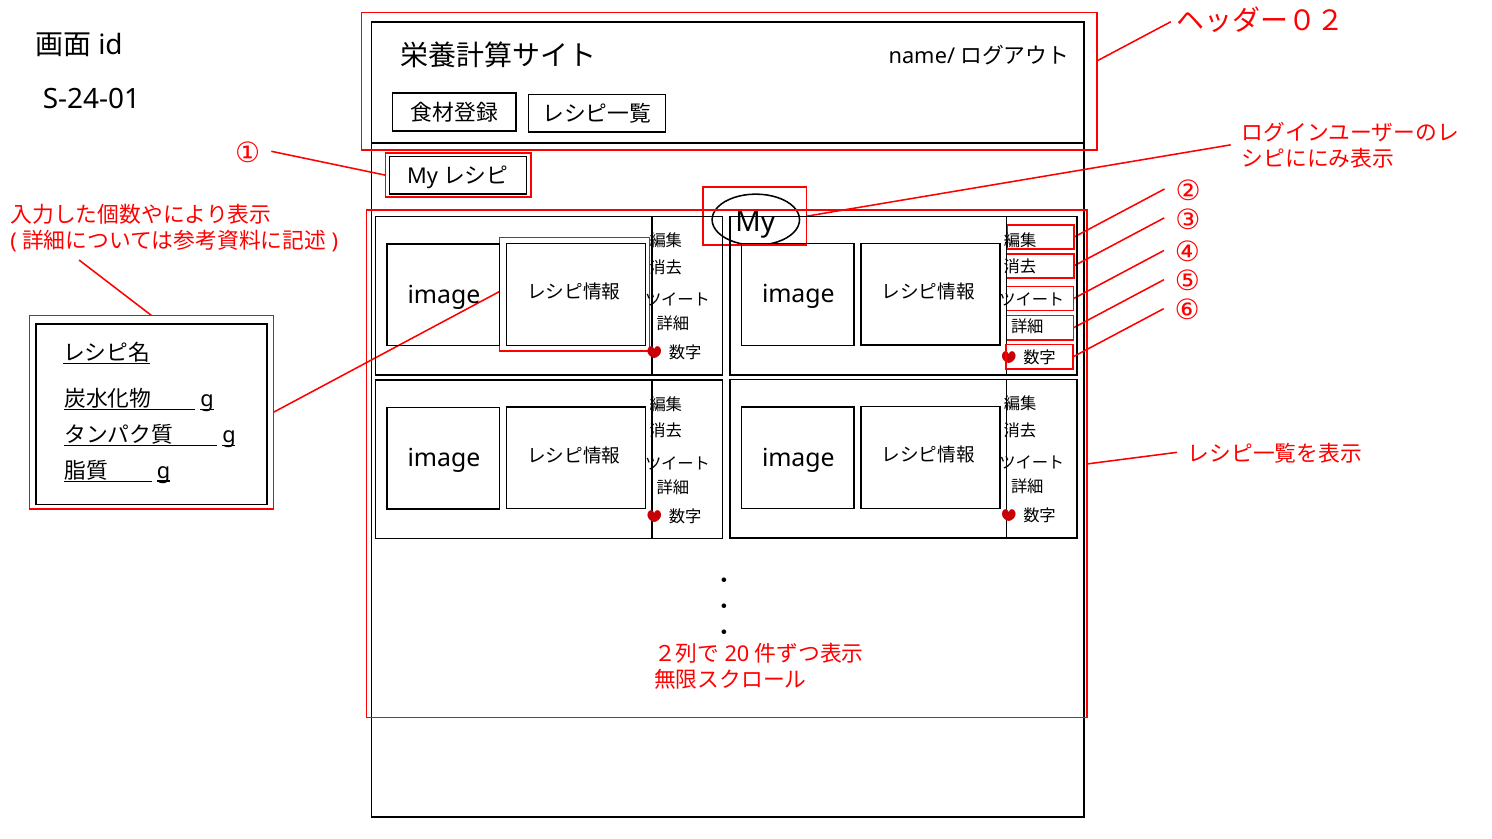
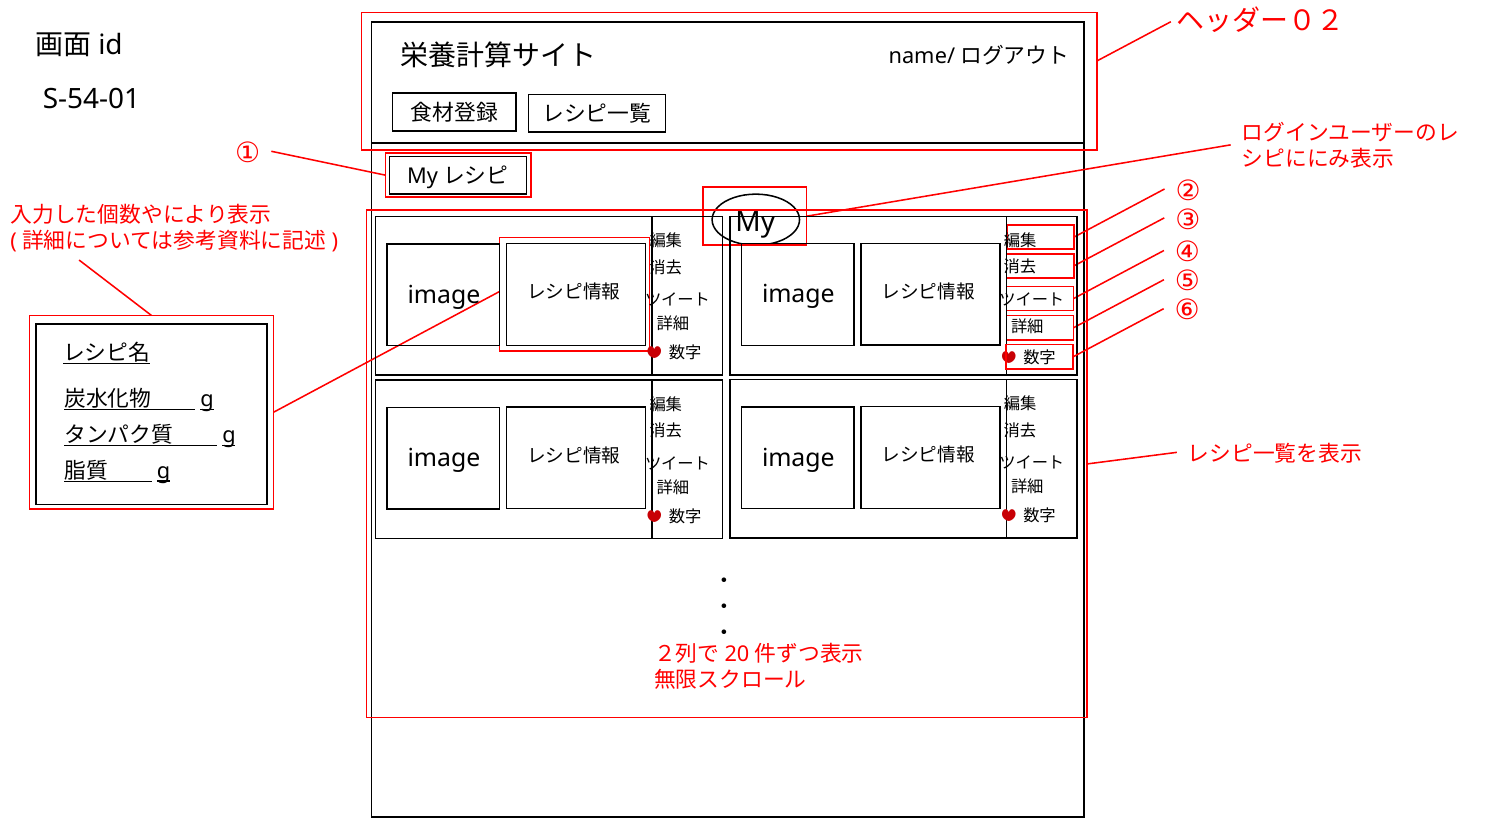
S-24-01: S-24-01 -> S-54-01
